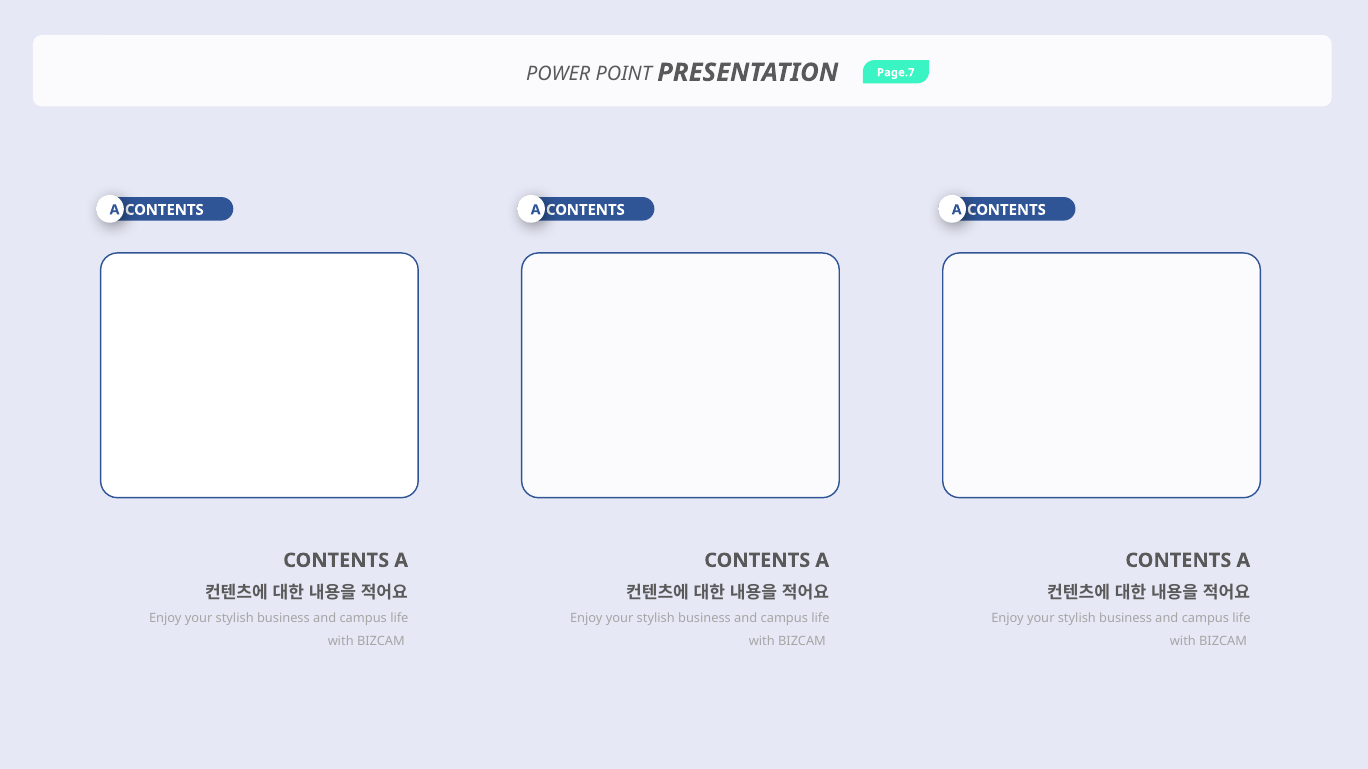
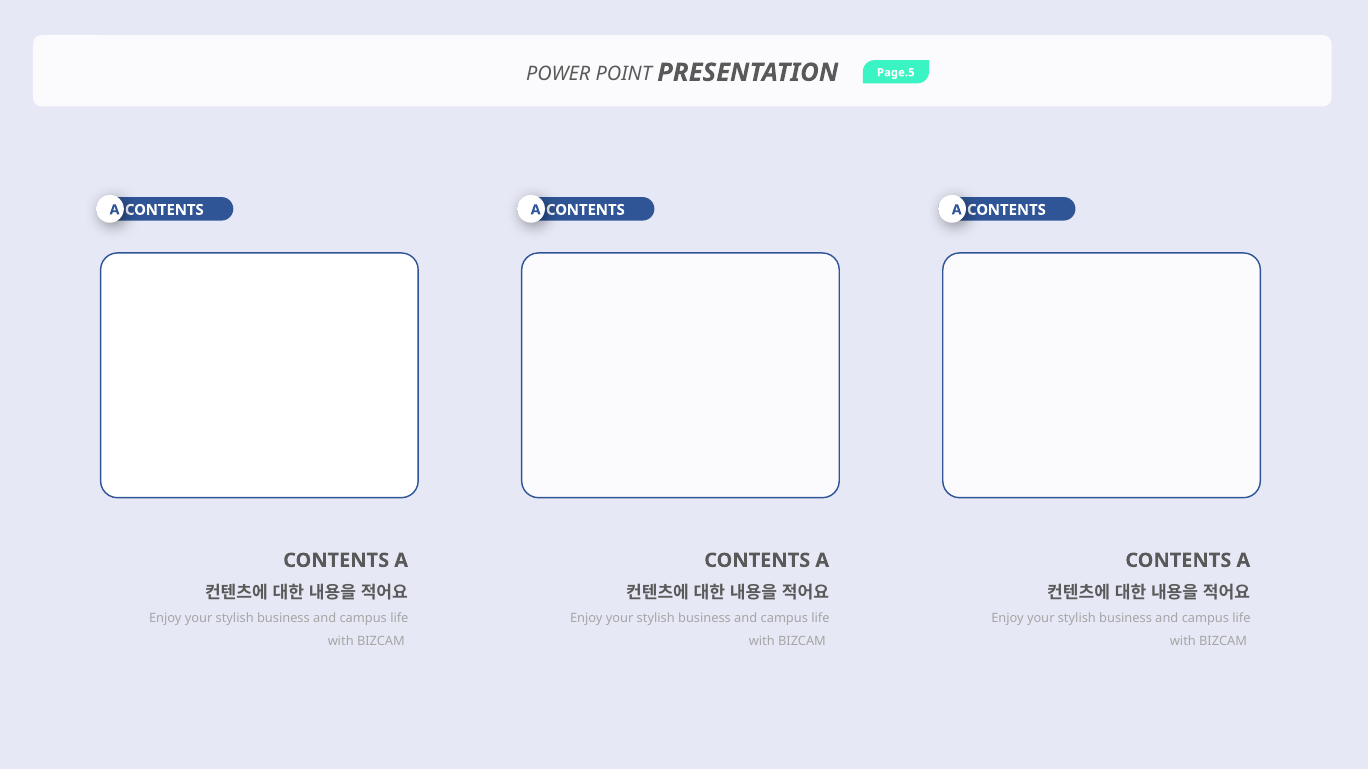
Page.7: Page.7 -> Page.5
